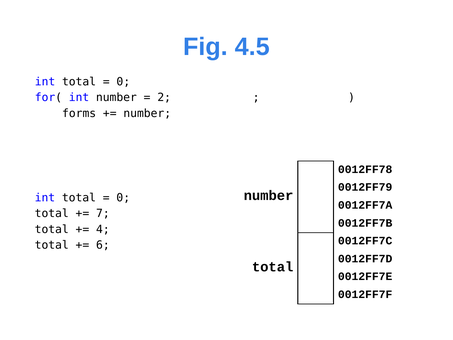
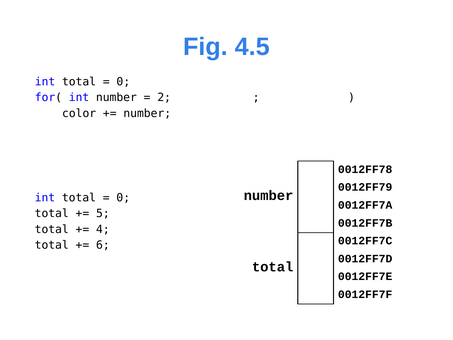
forms: forms -> color
7: 7 -> 5
